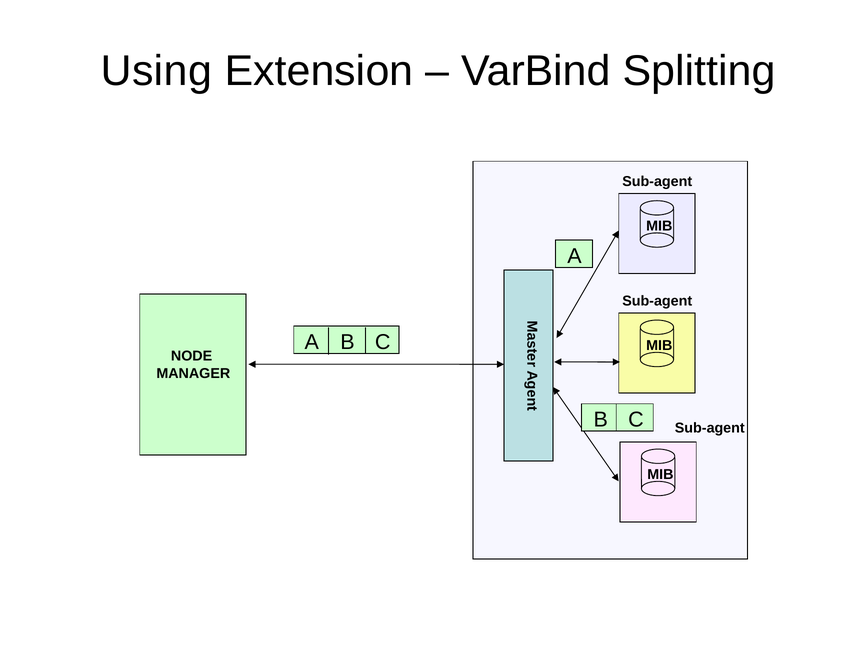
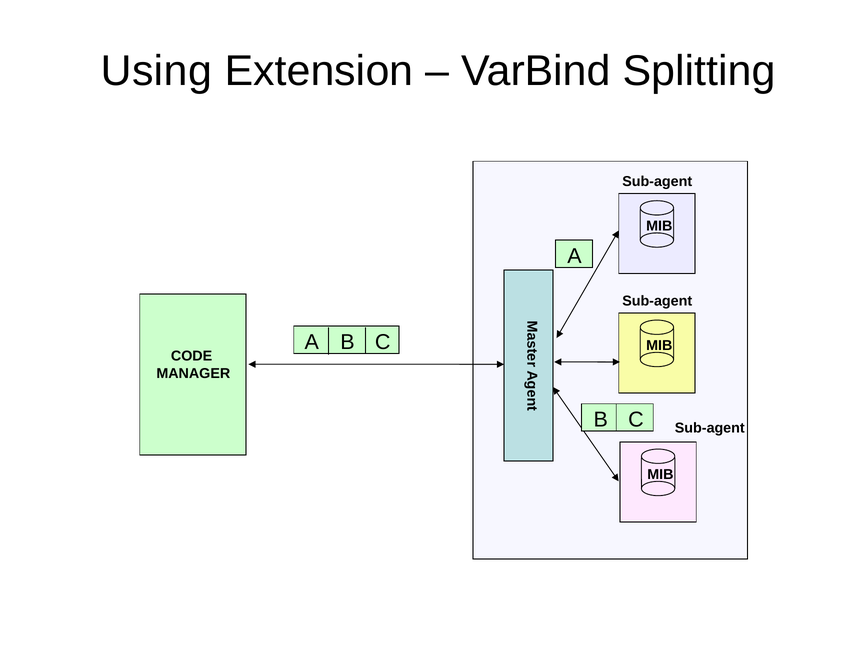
NODE: NODE -> CODE
